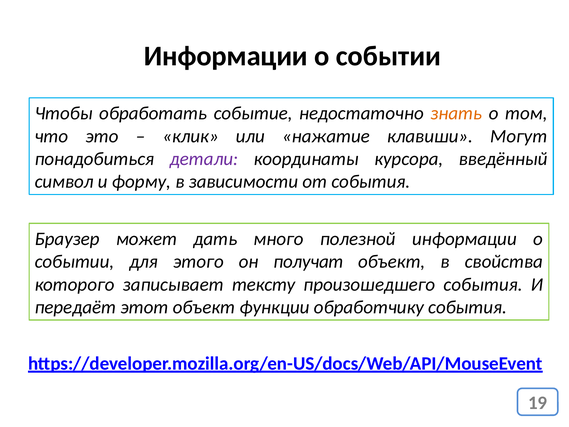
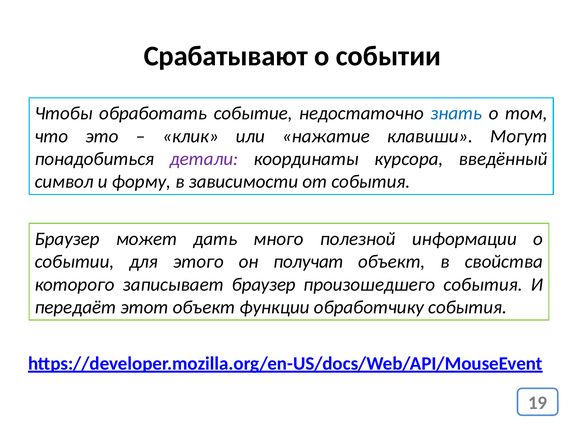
Информации at (226, 56): Информации -> Срабатывают
знать colour: orange -> blue
записывает тексту: тексту -> браузер
